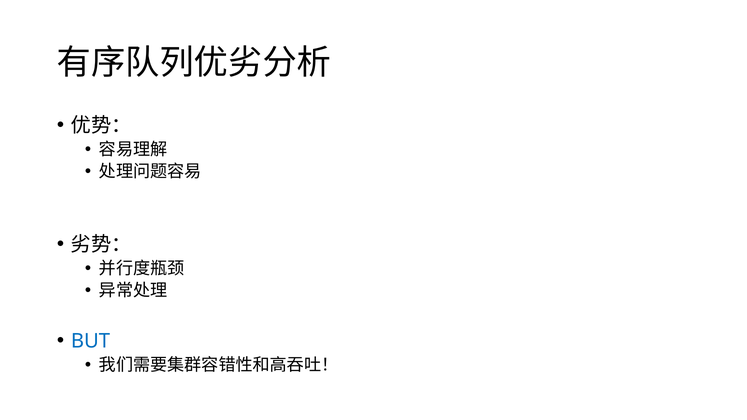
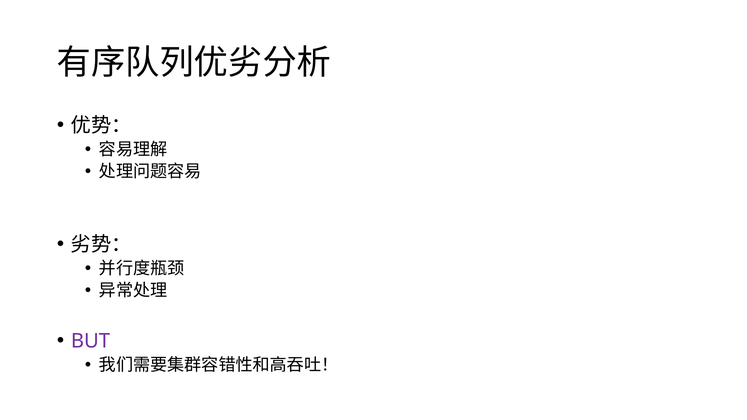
BUT colour: blue -> purple
